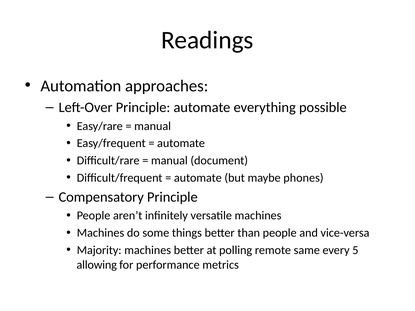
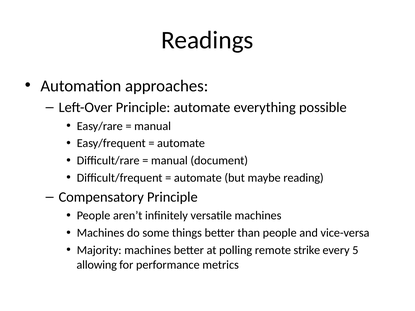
phones: phones -> reading
same: same -> strike
